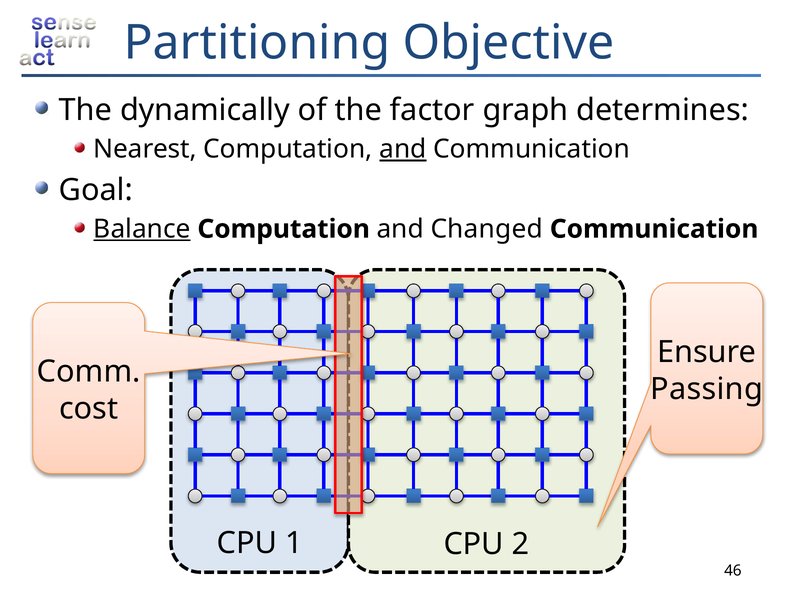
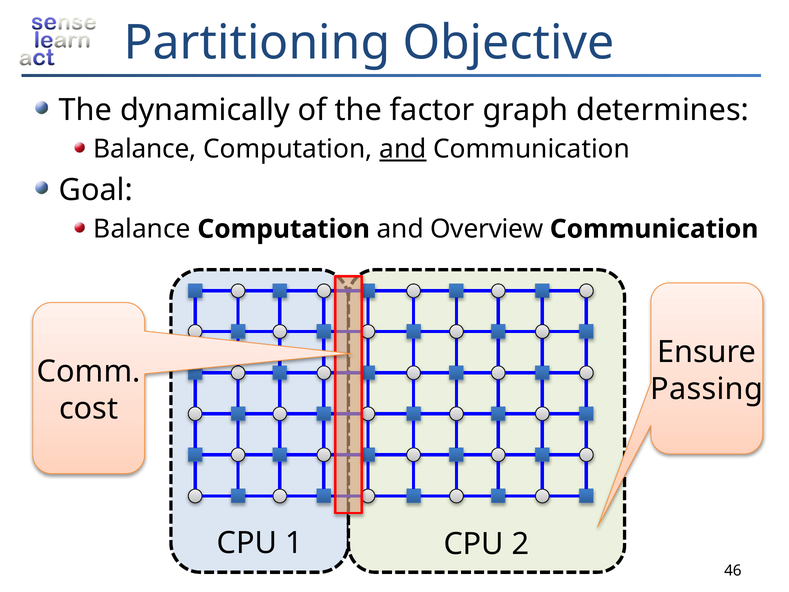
Nearest at (145, 149): Nearest -> Balance
Balance at (142, 229) underline: present -> none
Changed: Changed -> Overview
